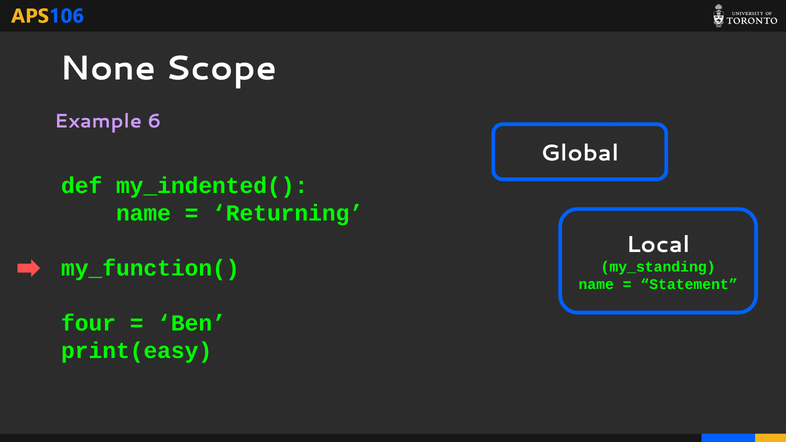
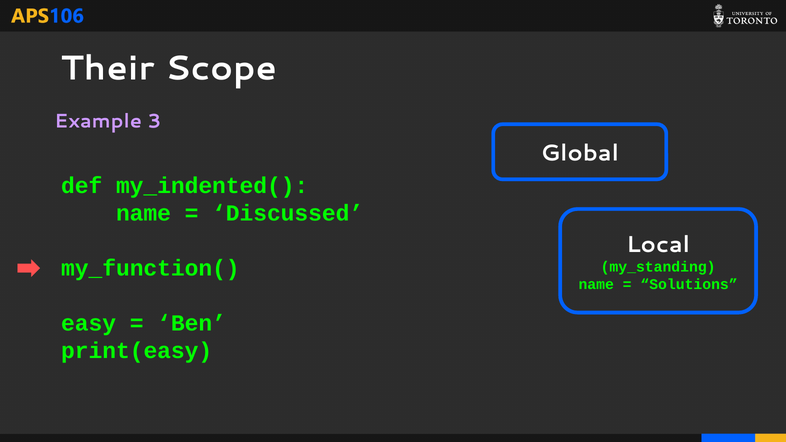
None: None -> Their
6: 6 -> 3
Returning: Returning -> Discussed
Statement: Statement -> Solutions
four: four -> easy
